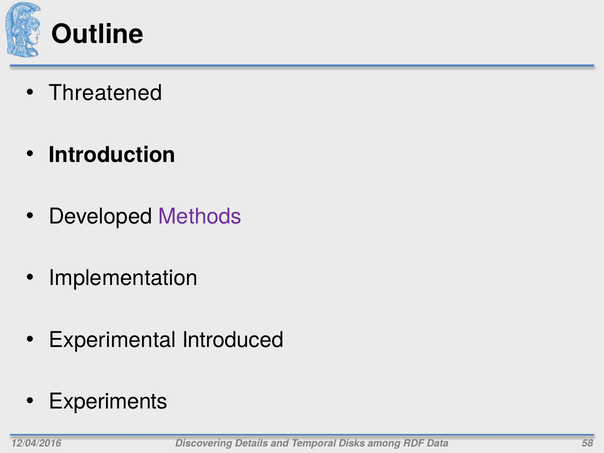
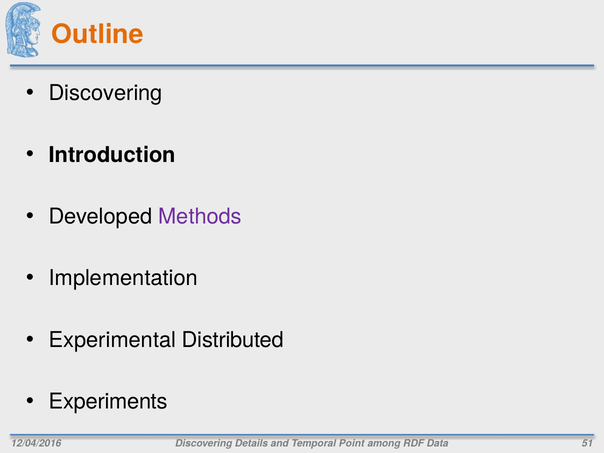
Outline colour: black -> orange
Threatened at (106, 93): Threatened -> Discovering
Introduced: Introduced -> Distributed
Disks: Disks -> Point
58: 58 -> 51
